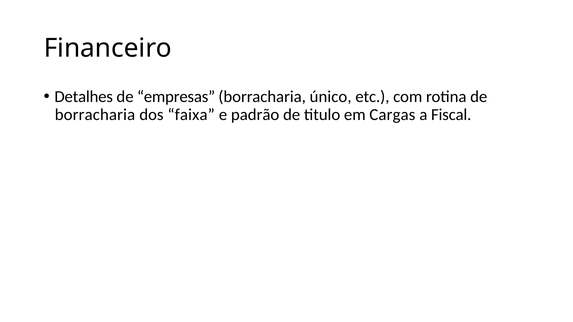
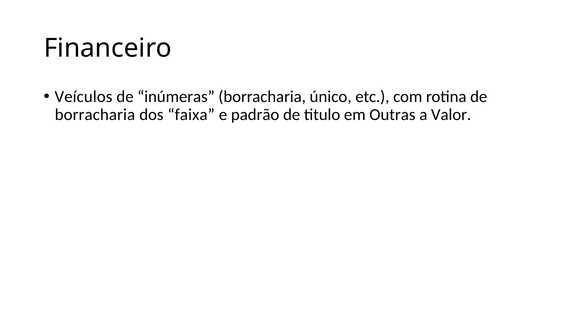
Detalhes: Detalhes -> Veículos
empresas: empresas -> inúmeras
Cargas: Cargas -> Outras
Fiscal: Fiscal -> Valor
